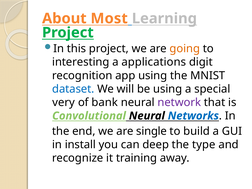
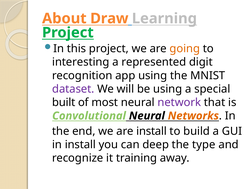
Most: Most -> Draw
applications: applications -> represented
dataset colour: blue -> purple
very: very -> built
bank: bank -> most
Networks colour: blue -> orange
are single: single -> install
